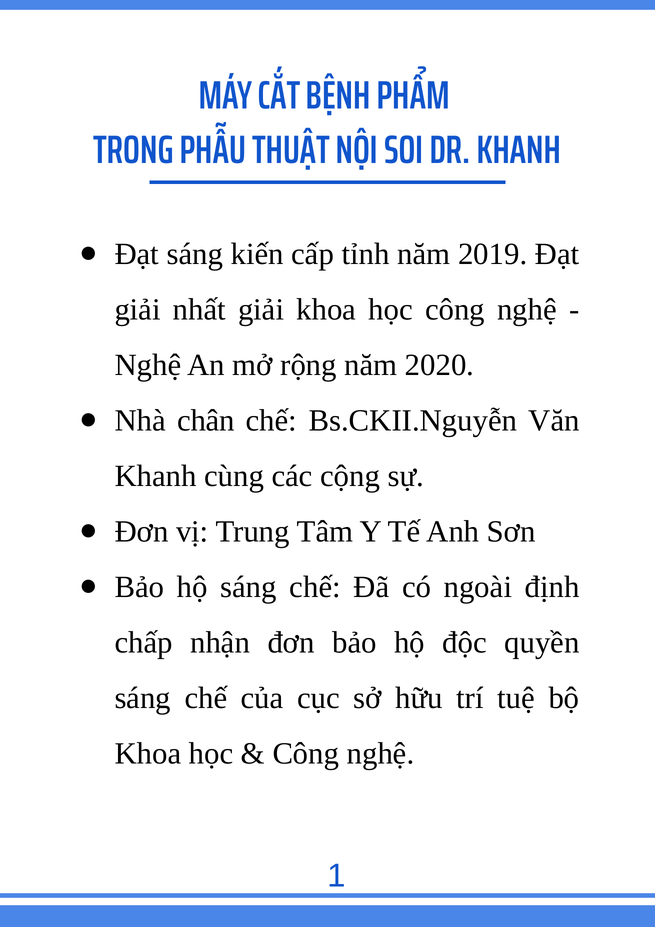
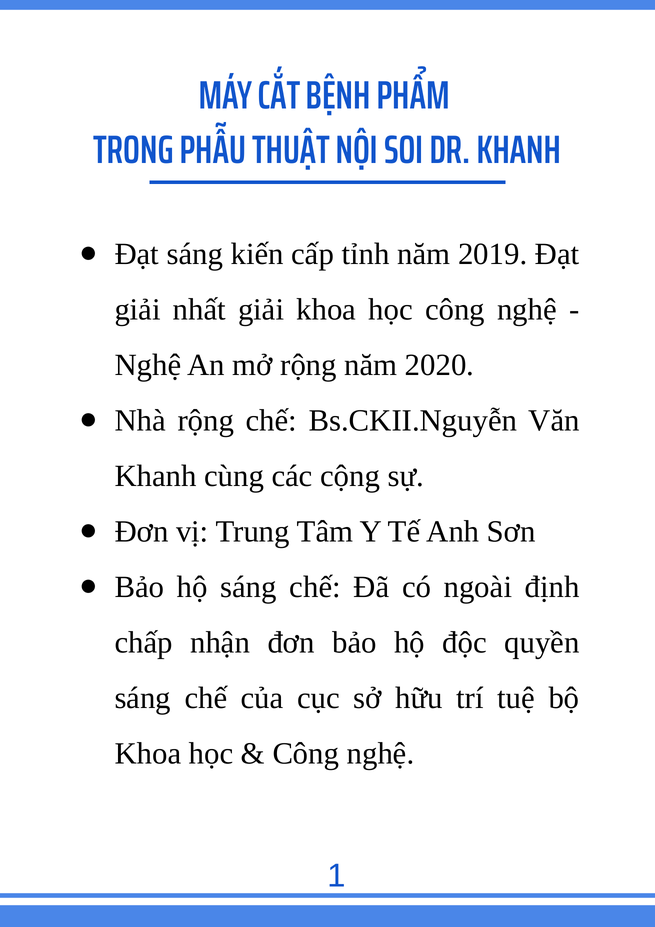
Nhà chân: chân -> rộng
